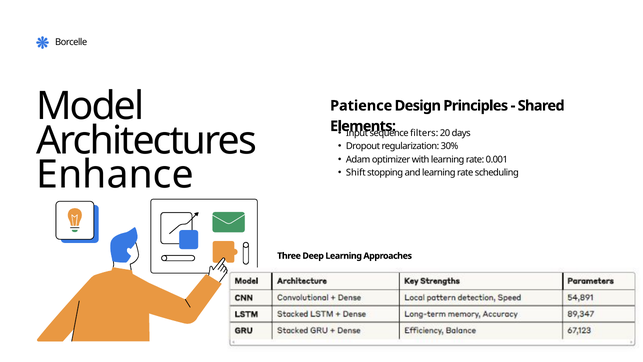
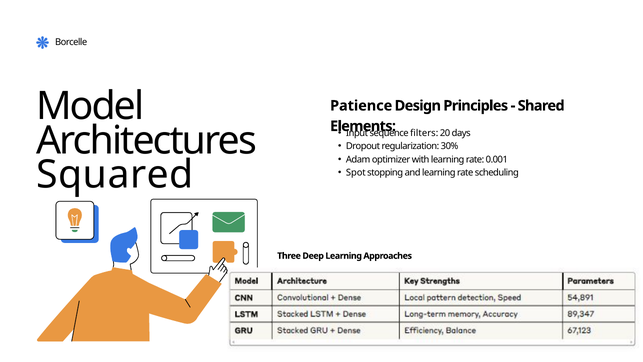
Enhance: Enhance -> Squared
Shift: Shift -> Spot
